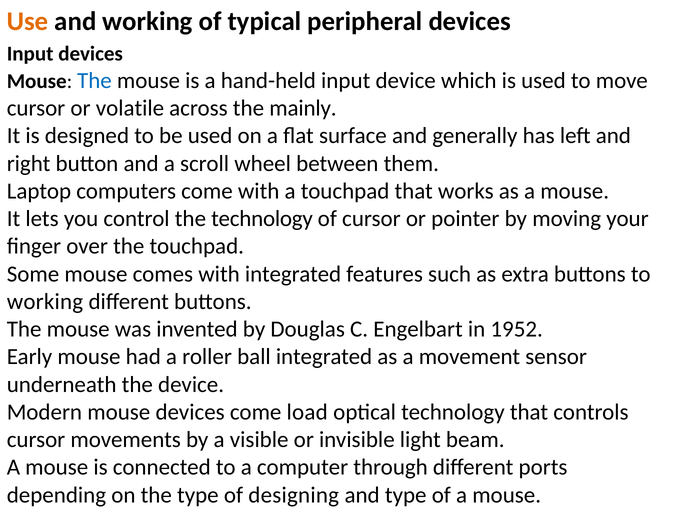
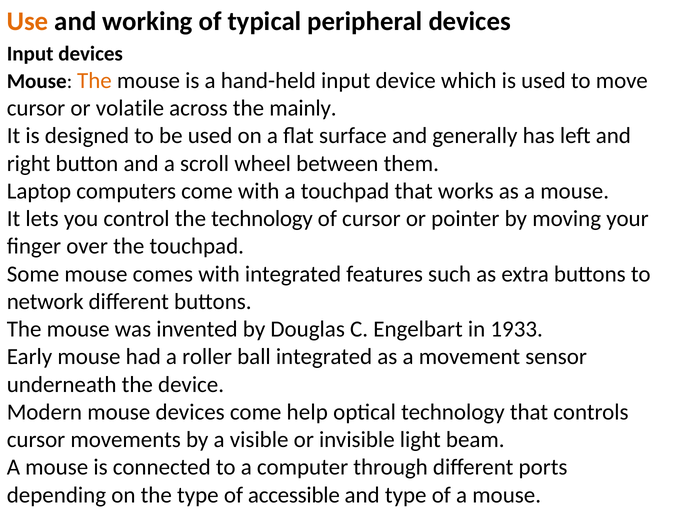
The at (94, 80) colour: blue -> orange
working at (45, 301): working -> network
1952: 1952 -> 1933
load: load -> help
designing: designing -> accessible
